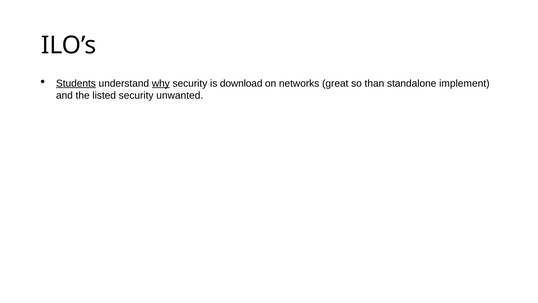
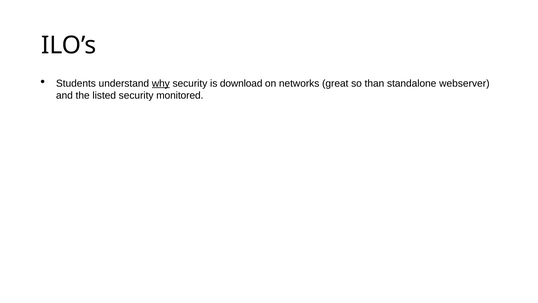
Students underline: present -> none
implement: implement -> webserver
unwanted: unwanted -> monitored
